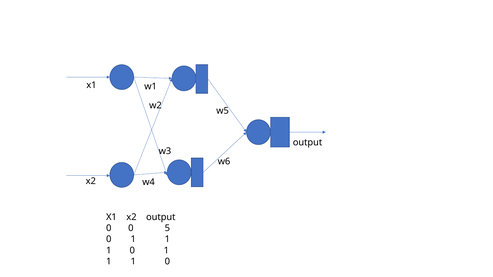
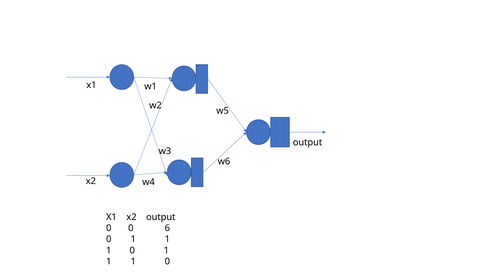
5: 5 -> 6
